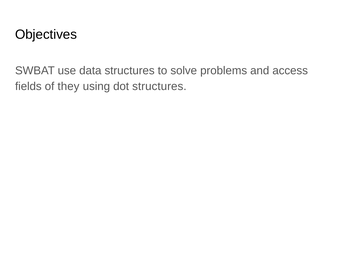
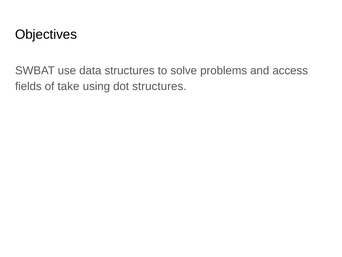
they: they -> take
